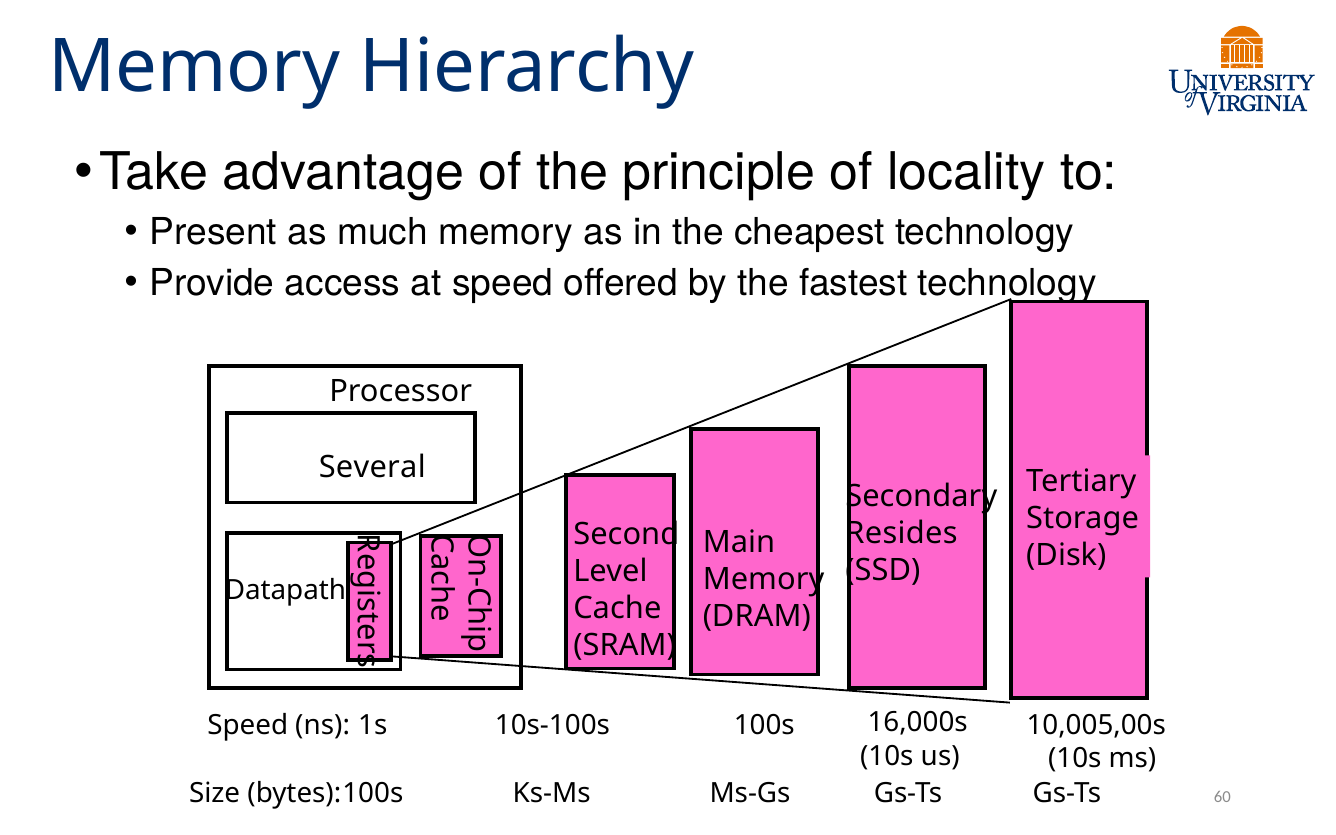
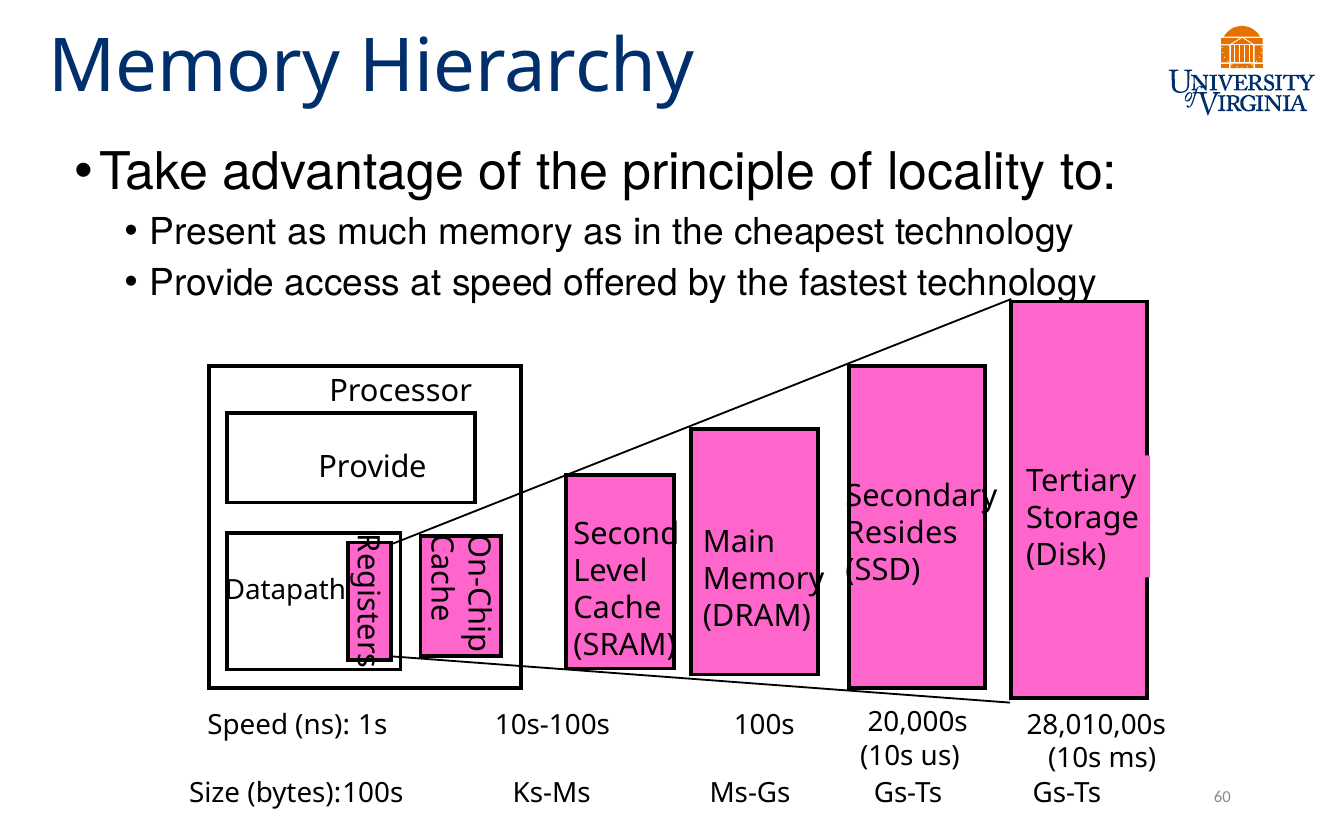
Several at (372, 467): Several -> Provide
16,000s: 16,000s -> 20,000s
10,005,00s: 10,005,00s -> 28,010,00s
